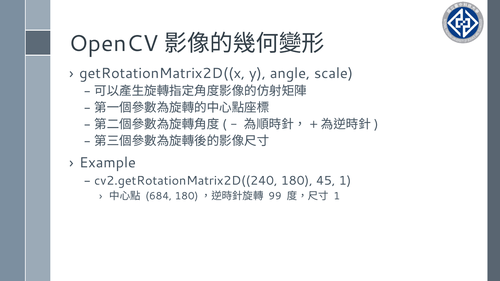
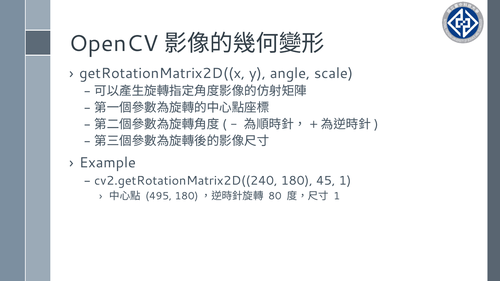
684: 684 -> 495
99: 99 -> 80
